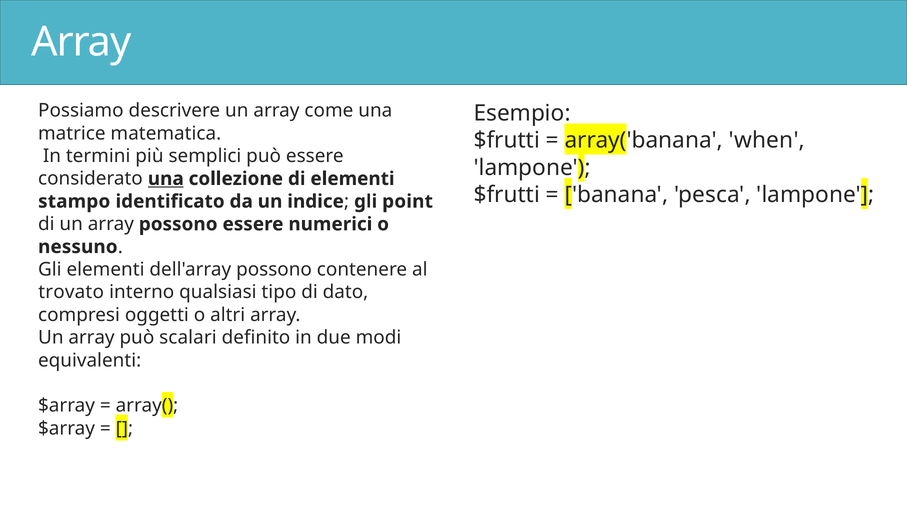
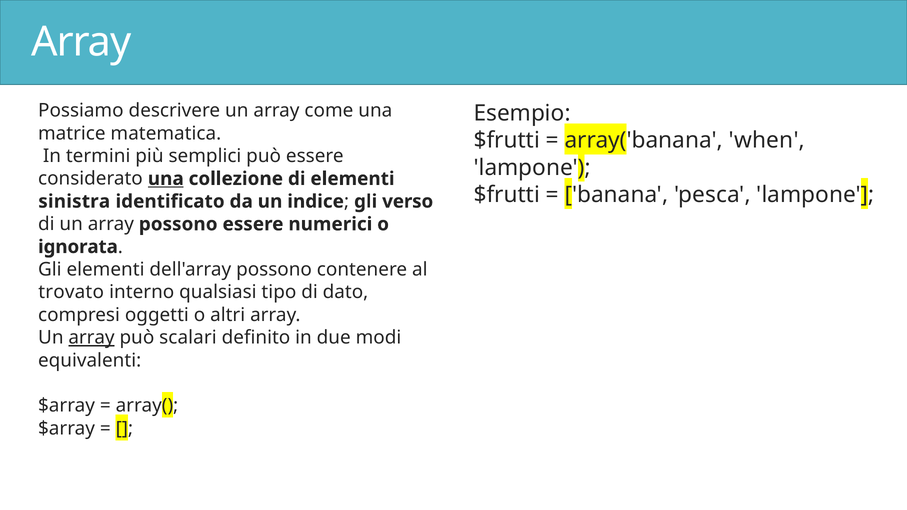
stampo: stampo -> sinistra
point: point -> verso
nessuno: nessuno -> ignorata
array at (92, 338) underline: none -> present
